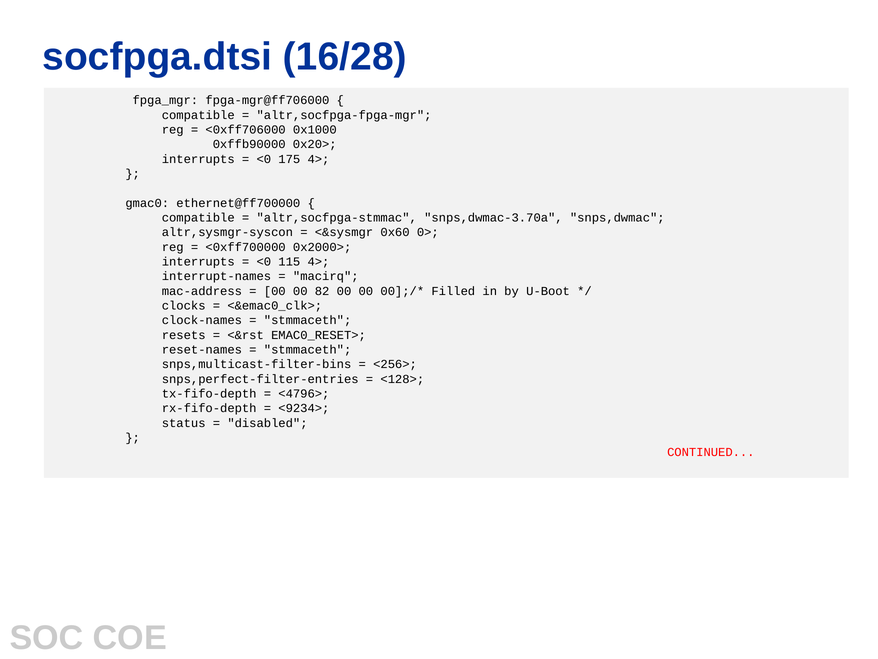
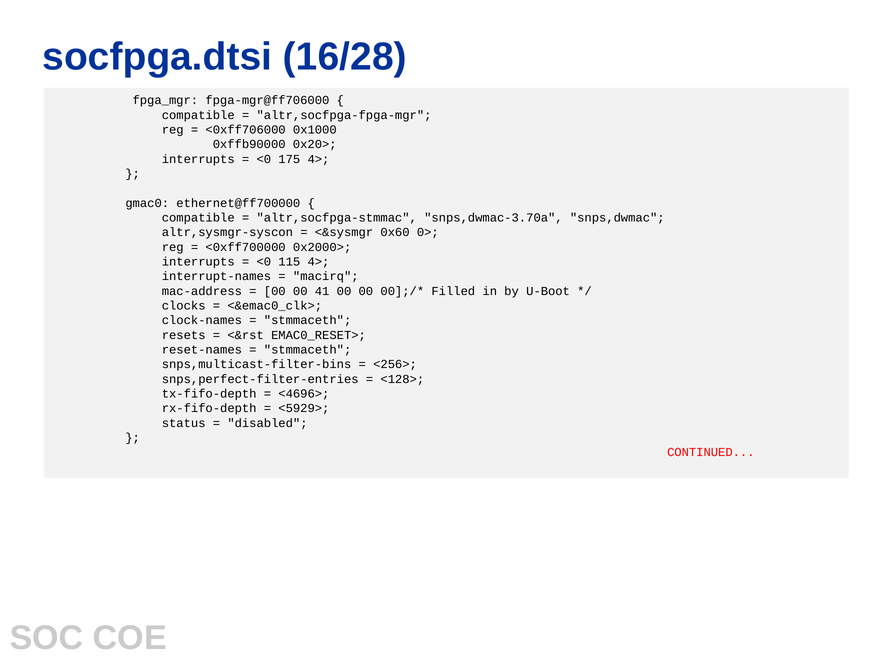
82: 82 -> 41
<4796>: <4796> -> <4696>
<9234>: <9234> -> <5929>
